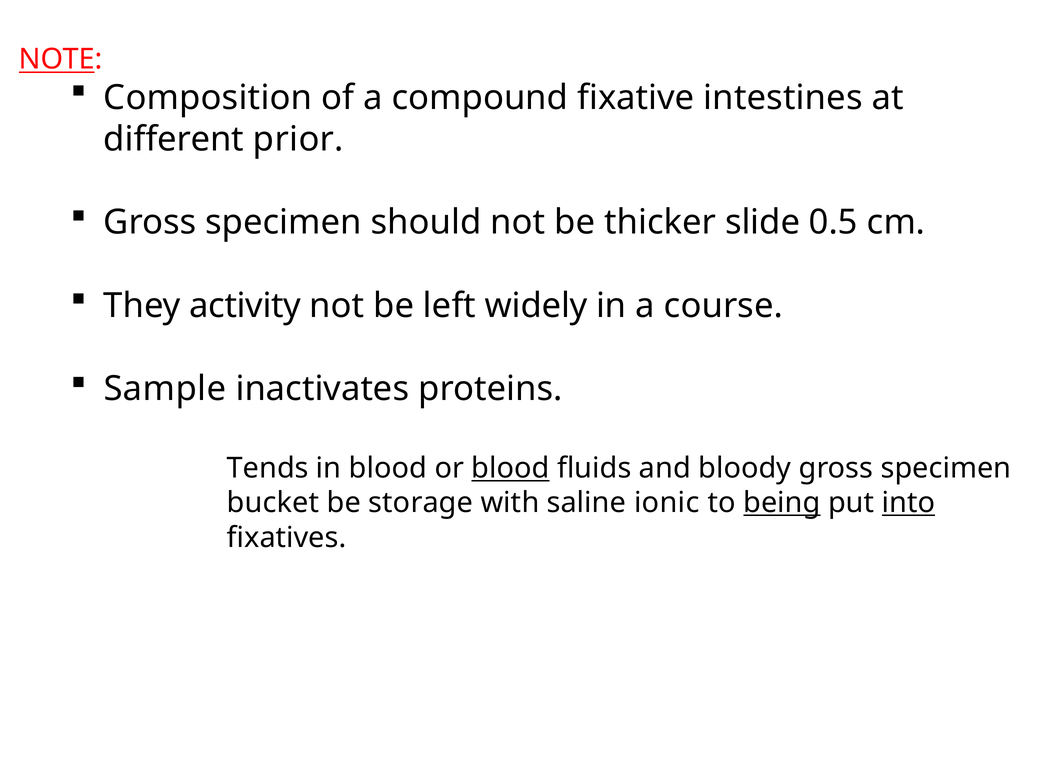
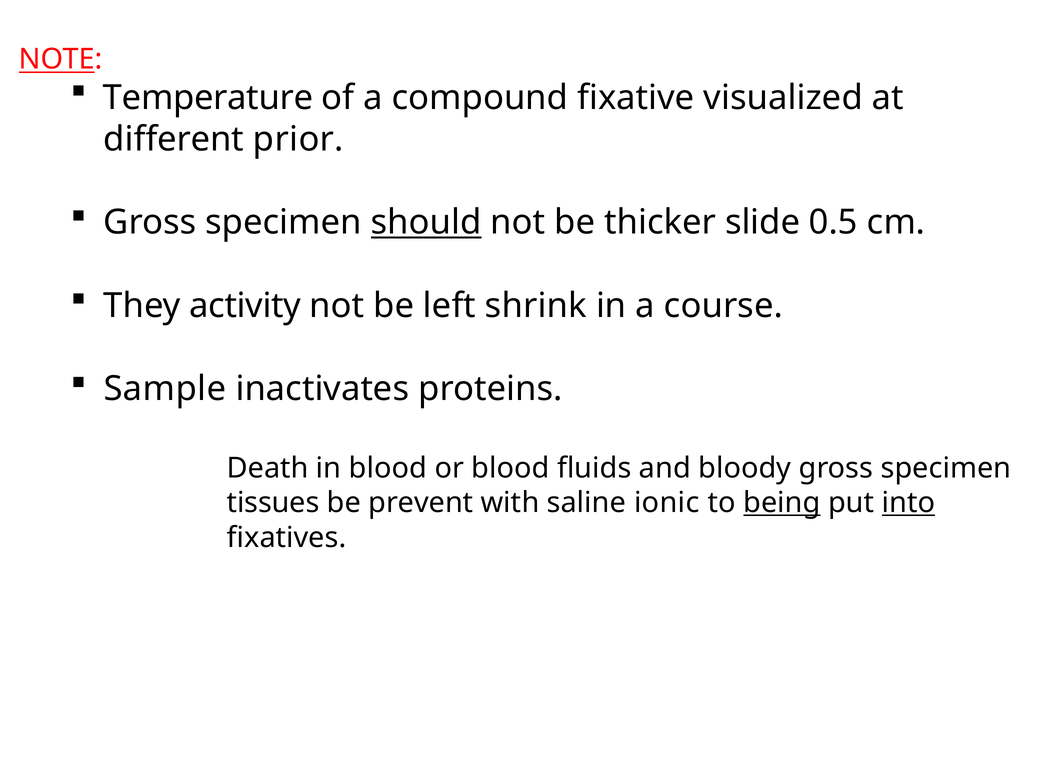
Composition: Composition -> Temperature
intestines: intestines -> visualized
should underline: none -> present
widely: widely -> shrink
Tends: Tends -> Death
blood at (510, 468) underline: present -> none
bucket: bucket -> tissues
storage: storage -> prevent
